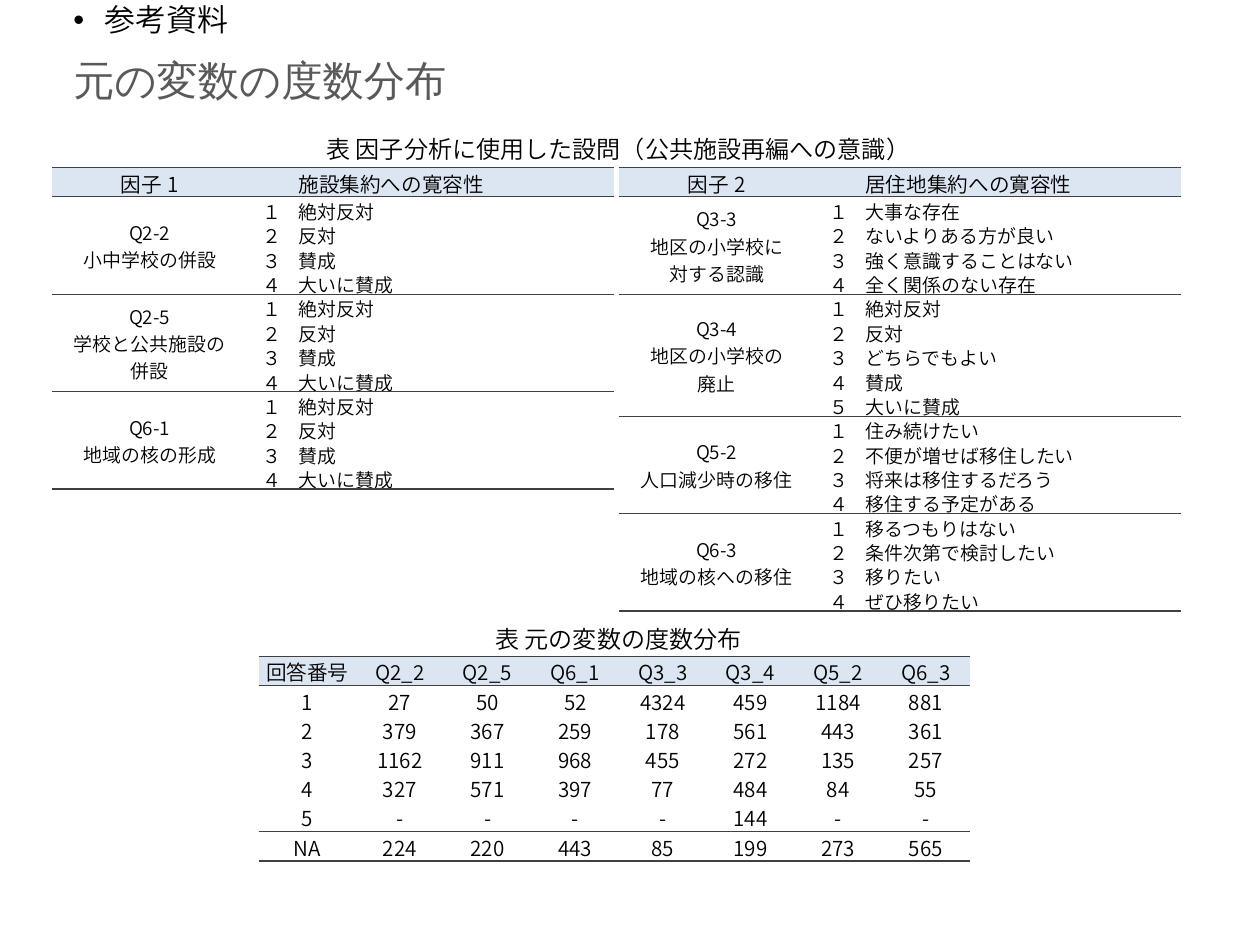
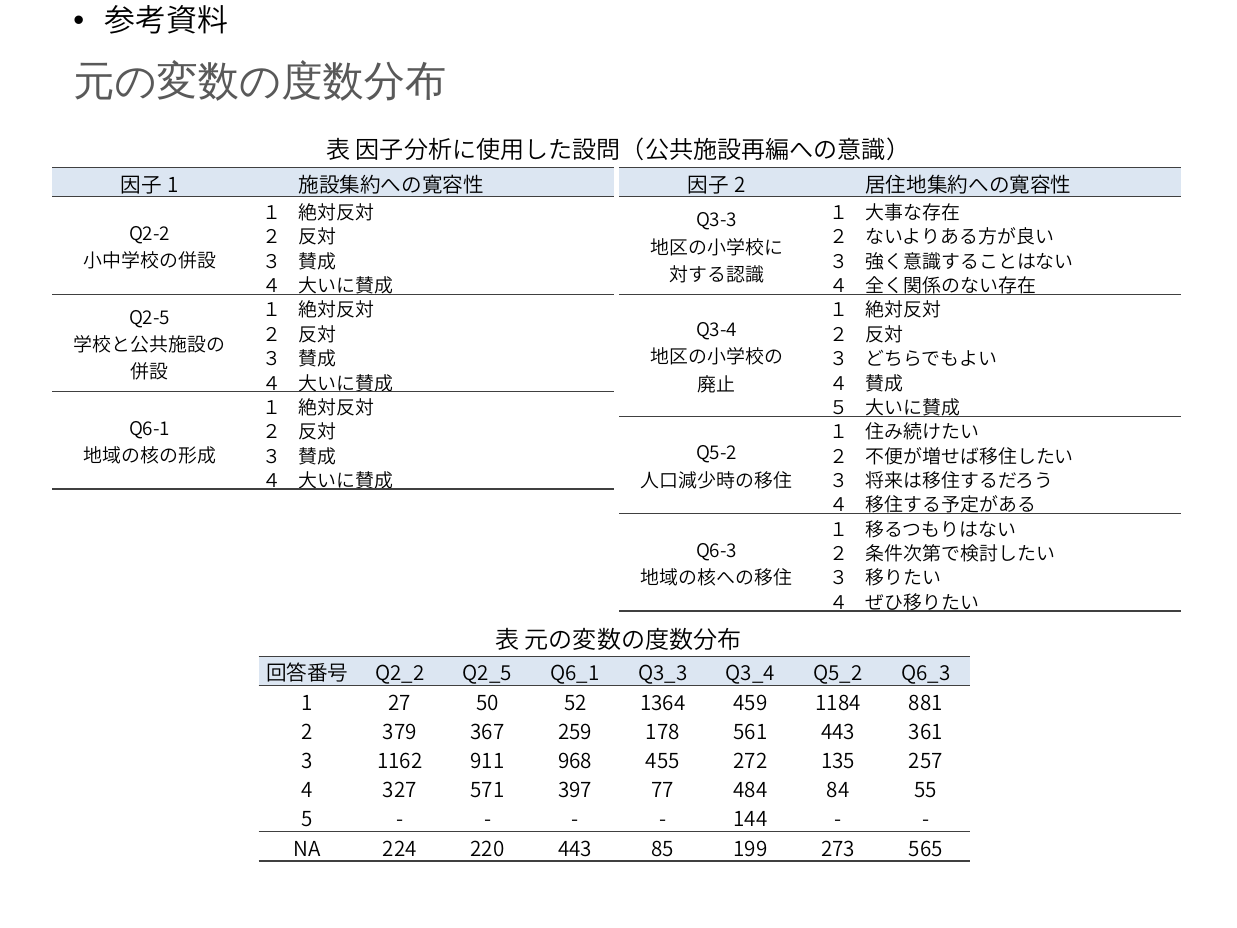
4324: 4324 -> 1364
